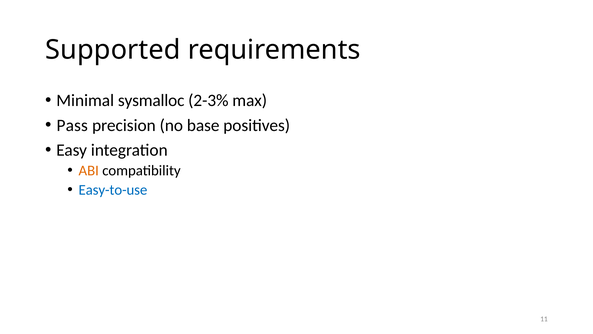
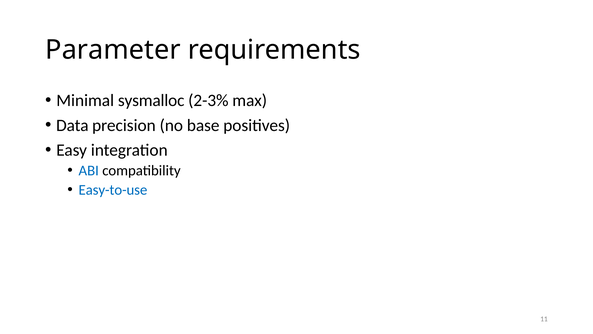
Supported: Supported -> Parameter
Pass: Pass -> Data
ABI colour: orange -> blue
